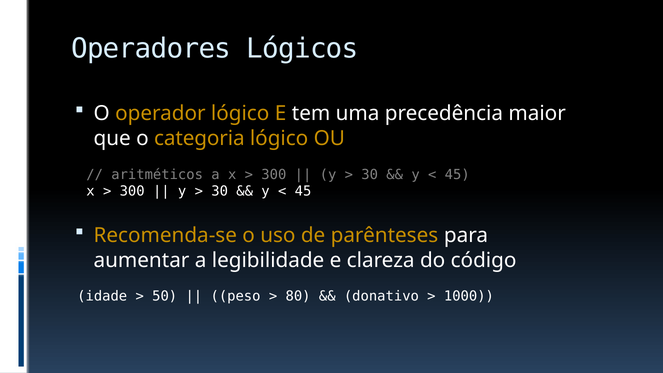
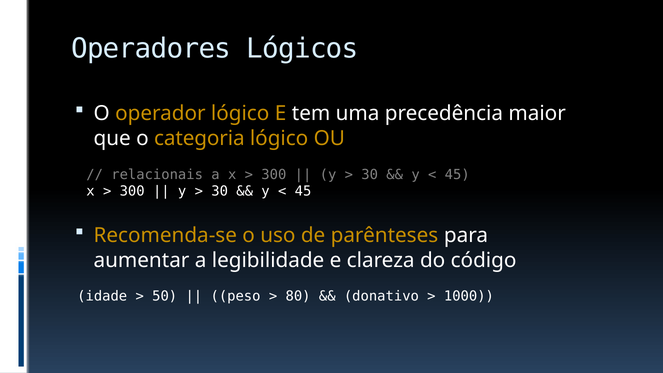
aritméticos: aritméticos -> relacionais
